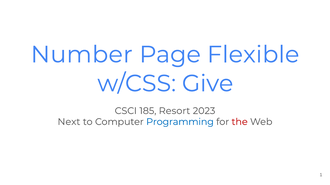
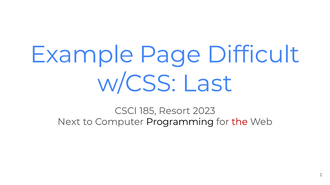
Number: Number -> Example
Flexible: Flexible -> Difficult
Give: Give -> Last
Programming colour: blue -> black
